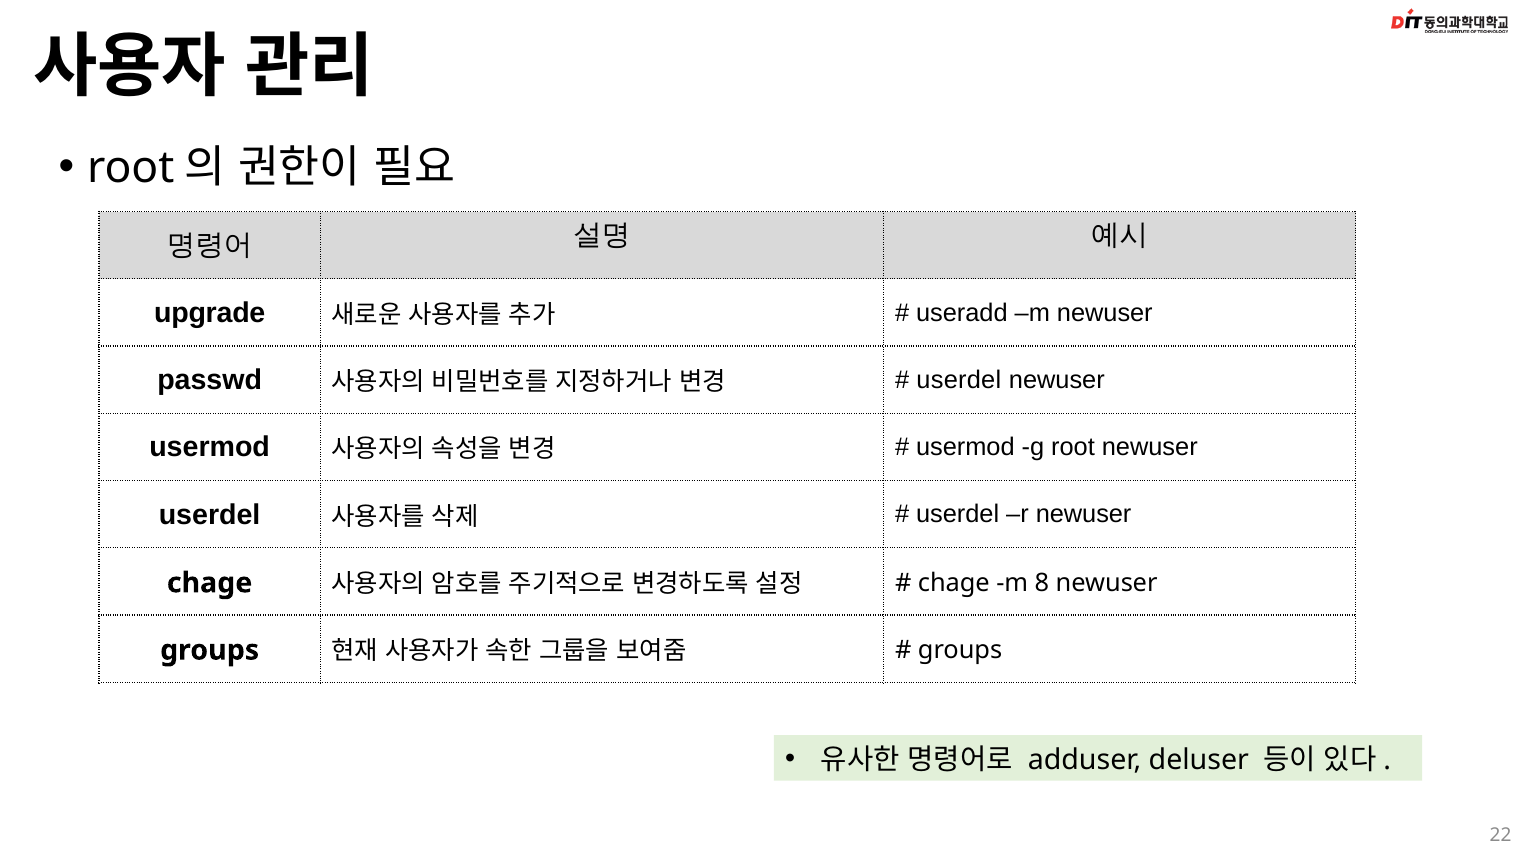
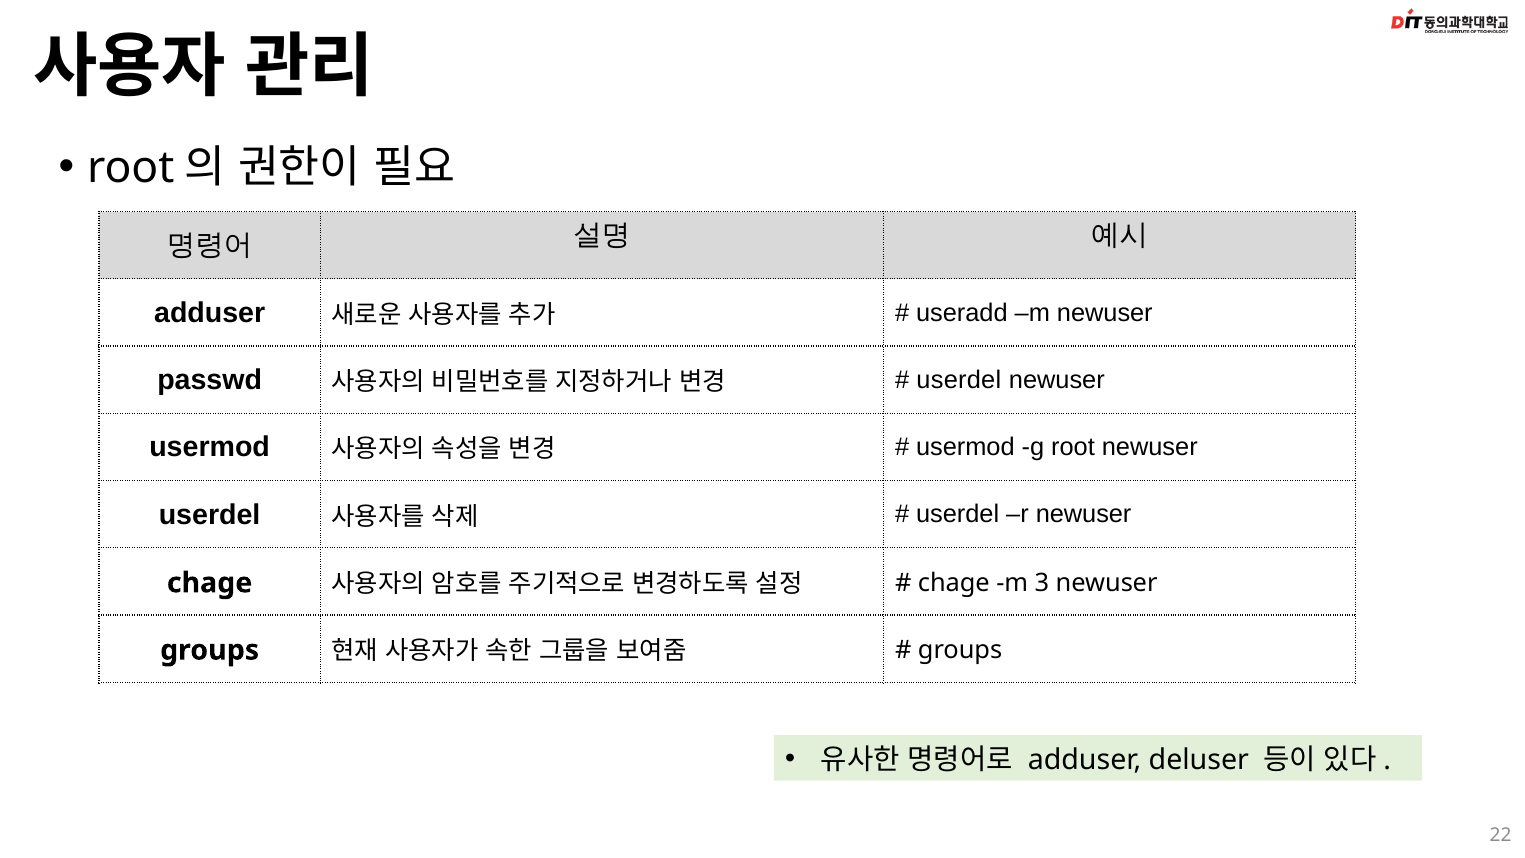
upgrade at (210, 313): upgrade -> adduser
8: 8 -> 3
